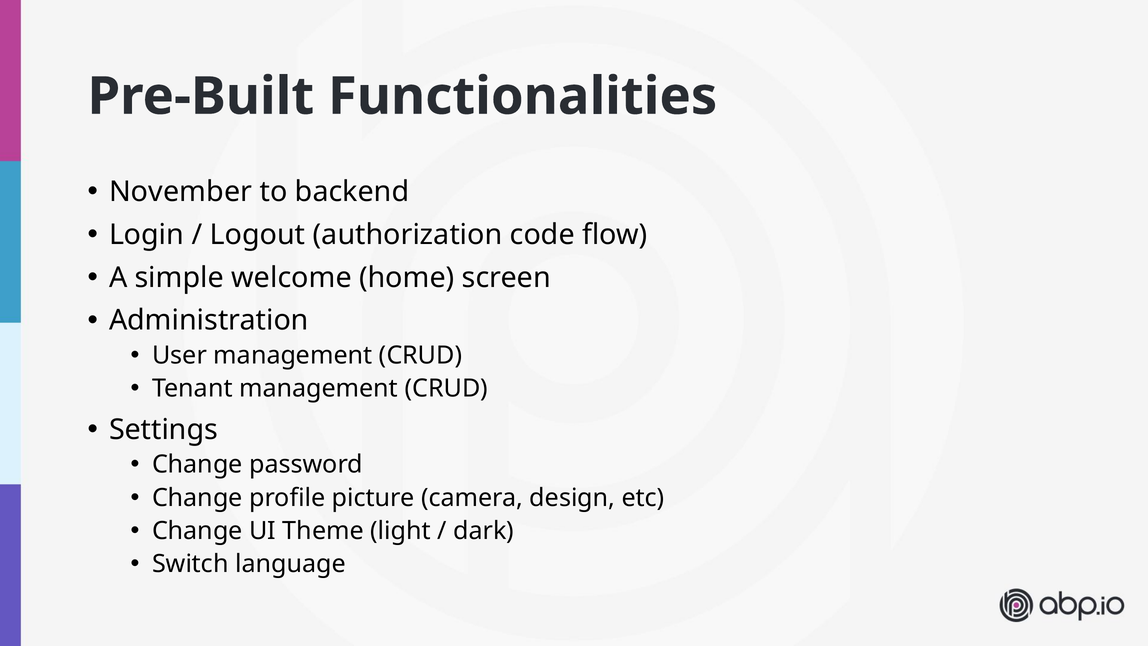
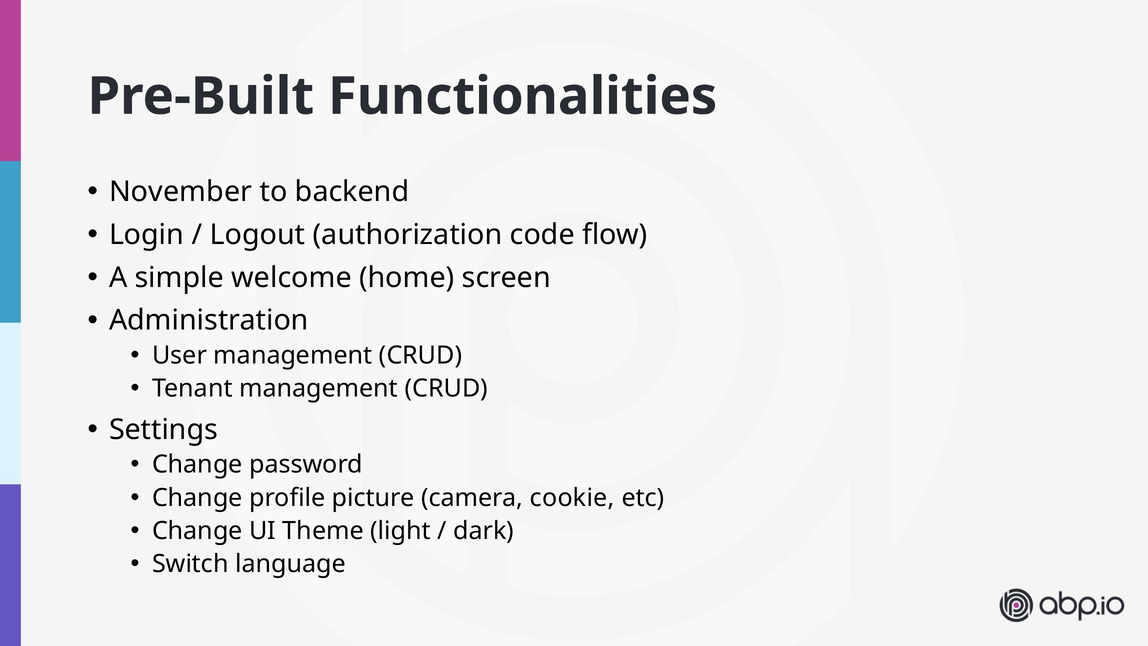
design: design -> cookie
